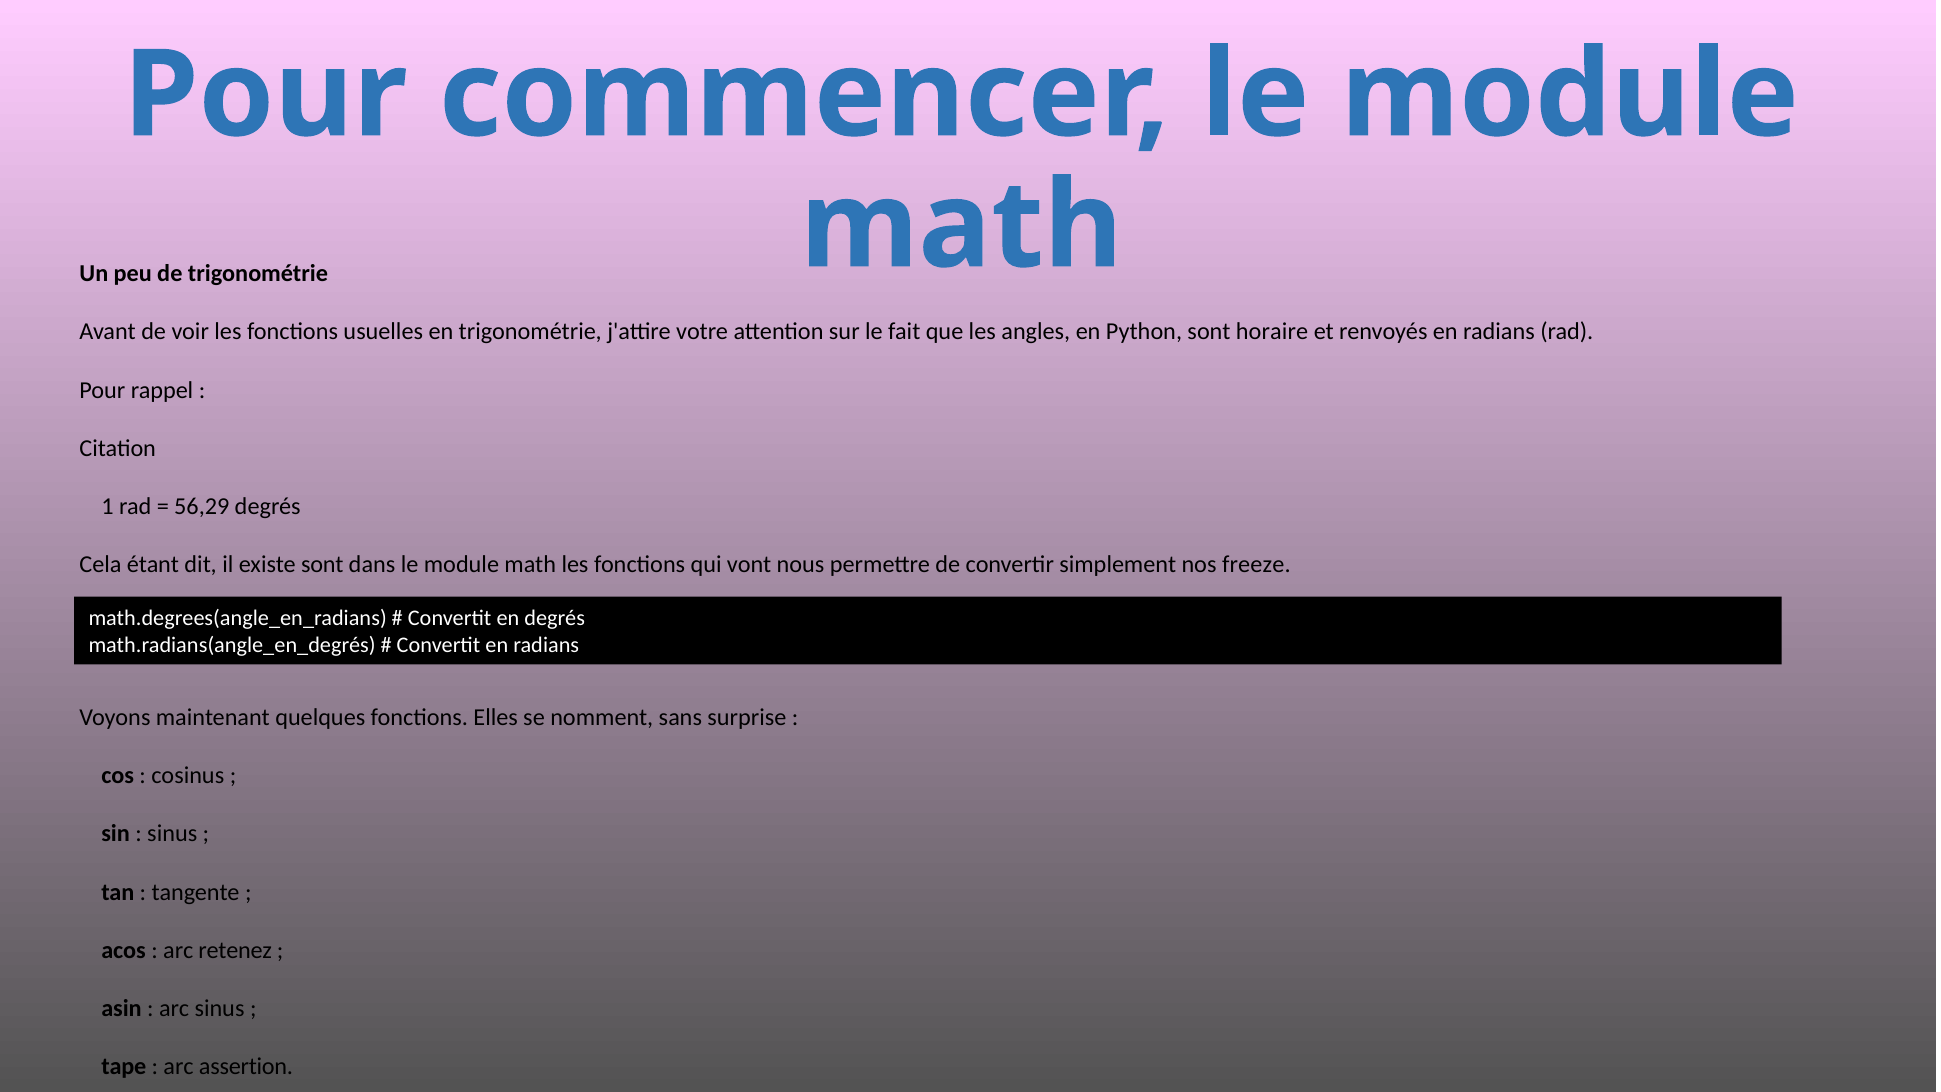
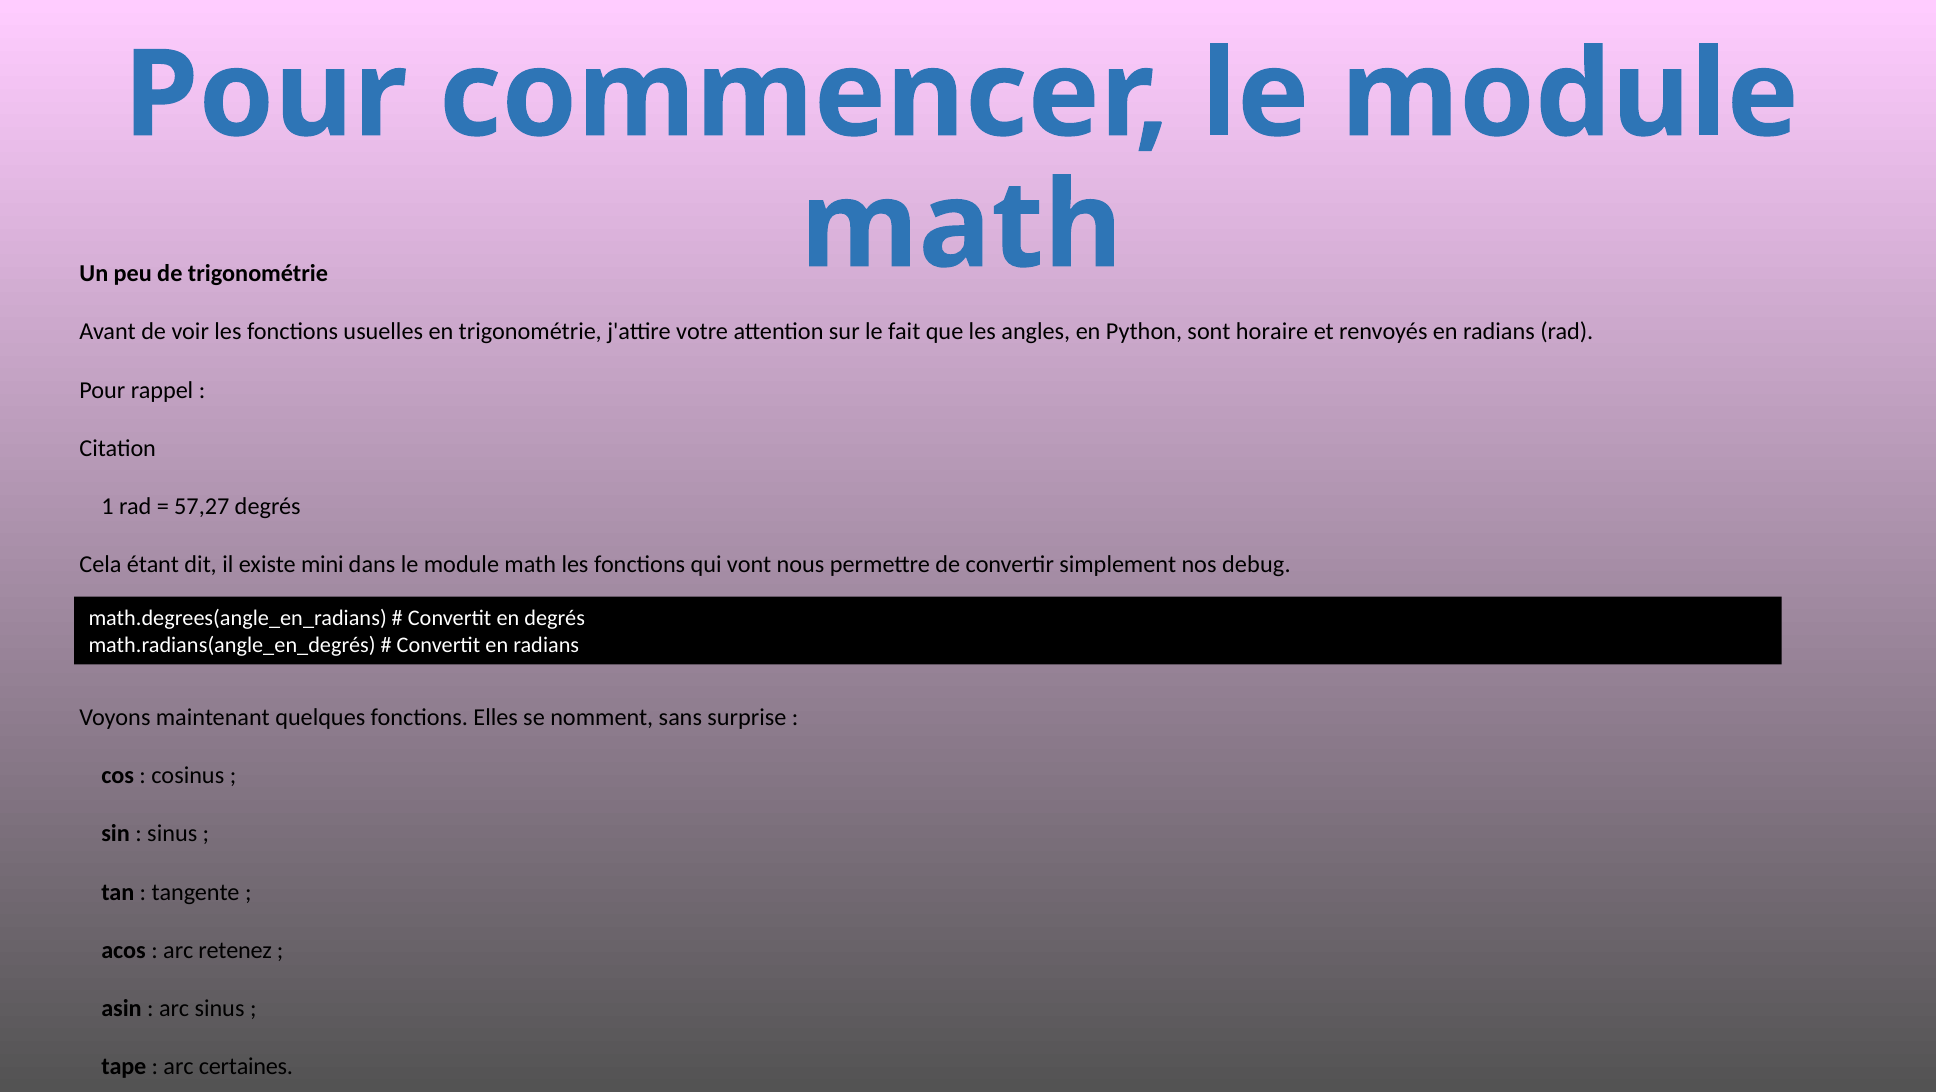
56,29: 56,29 -> 57,27
existe sont: sont -> mini
freeze: freeze -> debug
assertion: assertion -> certaines
